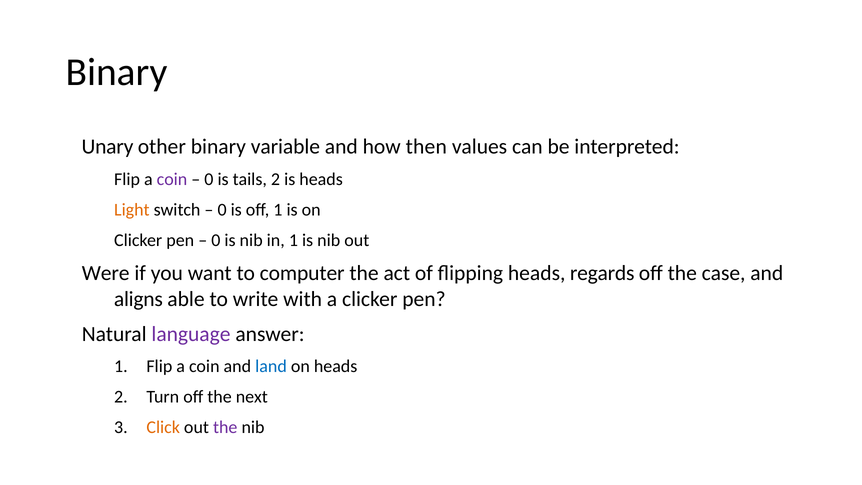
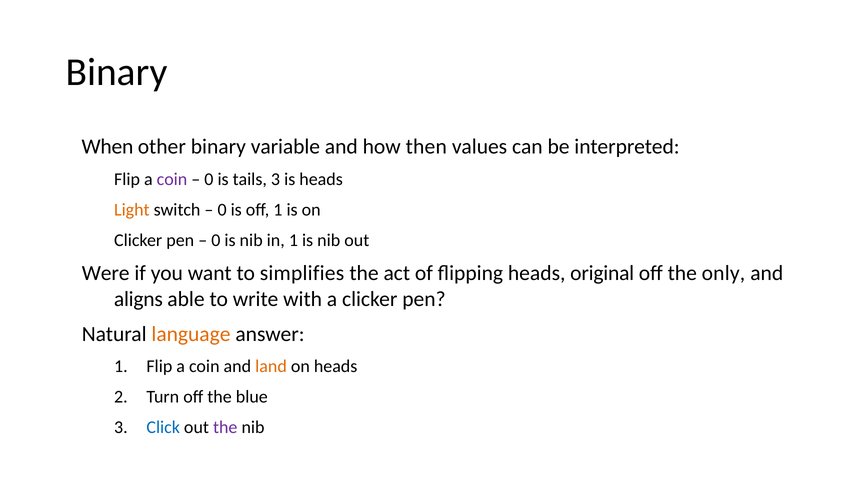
Unary: Unary -> When
tails 2: 2 -> 3
computer: computer -> simplifies
regards: regards -> original
case: case -> only
language colour: purple -> orange
land colour: blue -> orange
next: next -> blue
Click colour: orange -> blue
